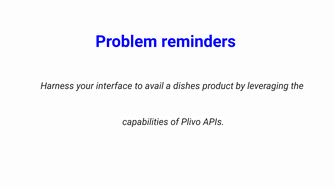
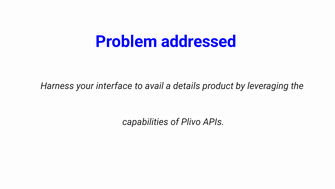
reminders: reminders -> addressed
dishes: dishes -> details
